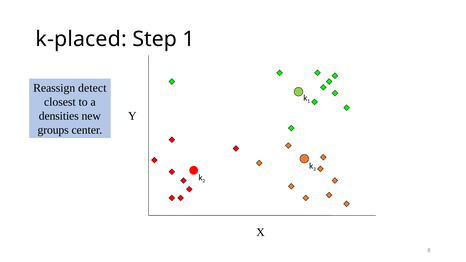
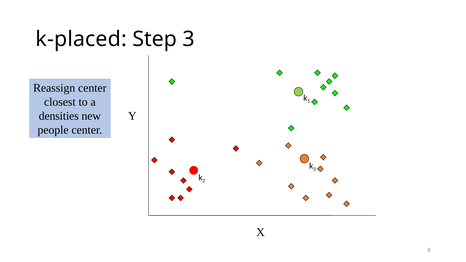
Step 1: 1 -> 3
Reassign detect: detect -> center
groups: groups -> people
